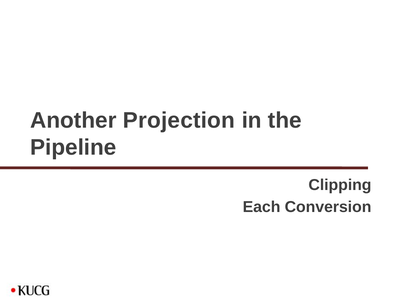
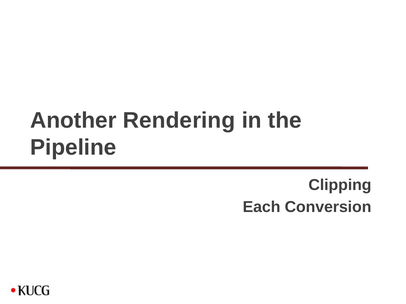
Projection: Projection -> Rendering
